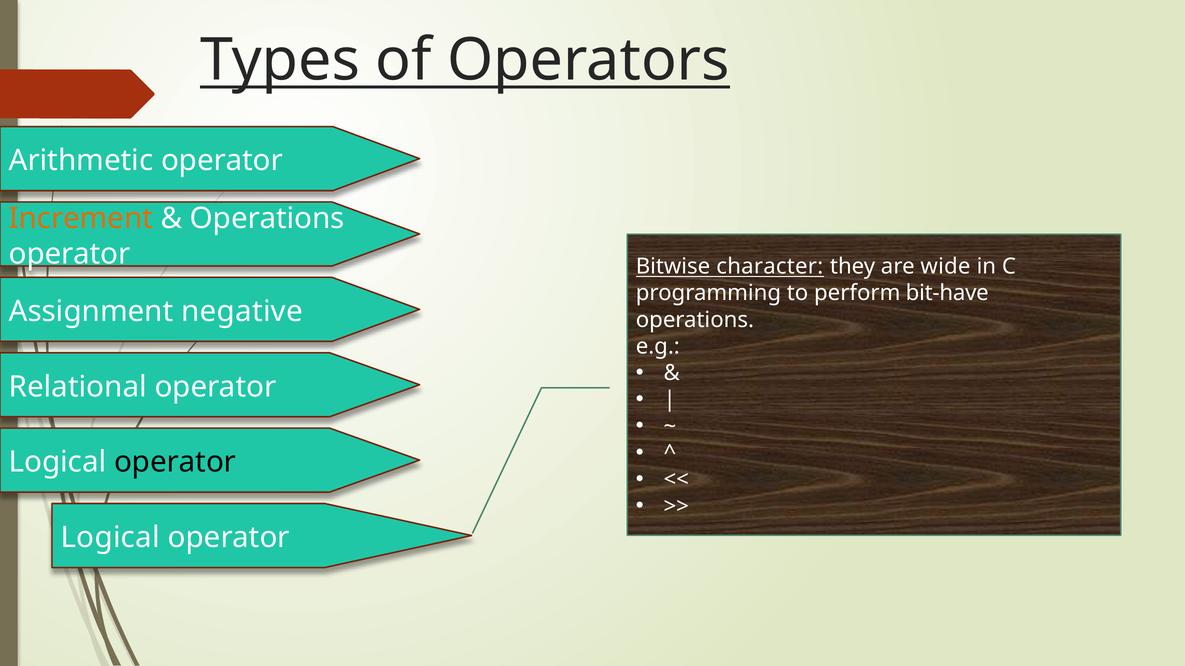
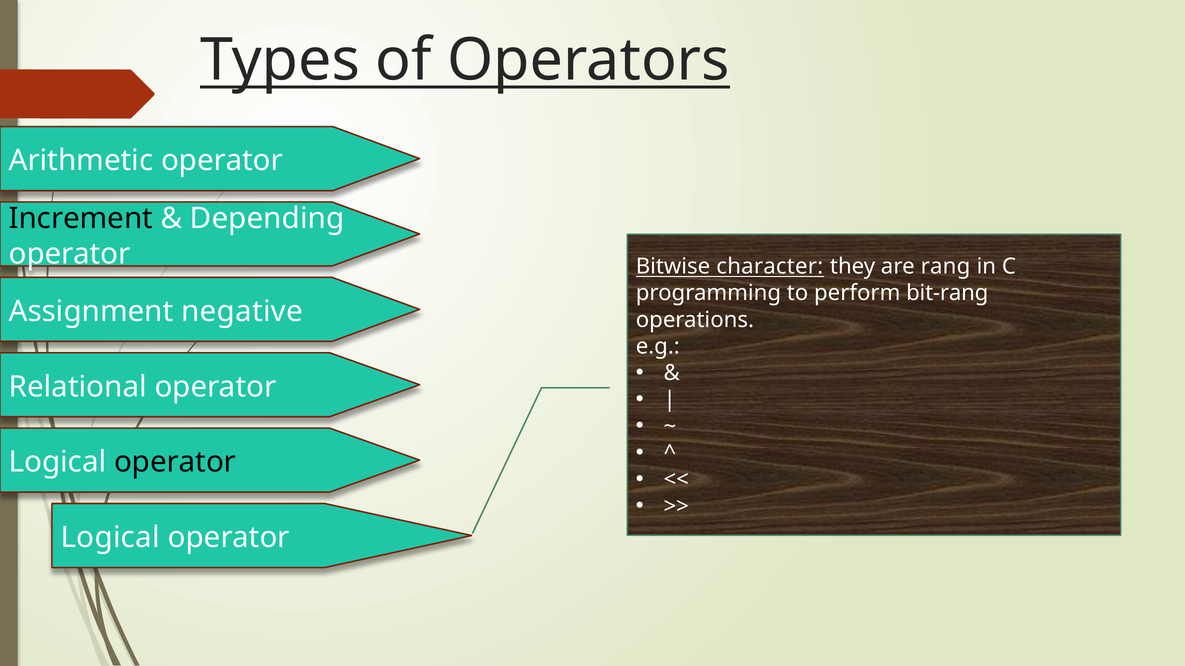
Increment colour: orange -> black
Operations at (267, 218): Operations -> Depending
wide: wide -> rang
bit-have: bit-have -> bit-rang
